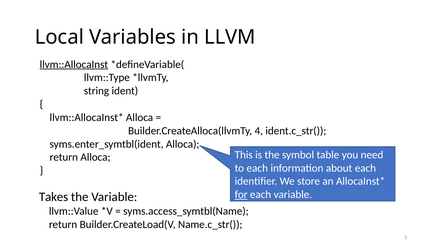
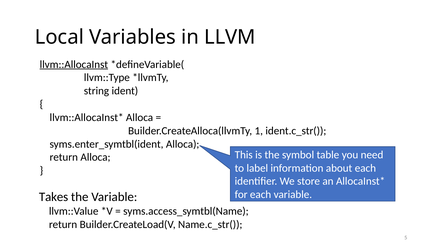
4: 4 -> 1
to each: each -> label
for underline: present -> none
